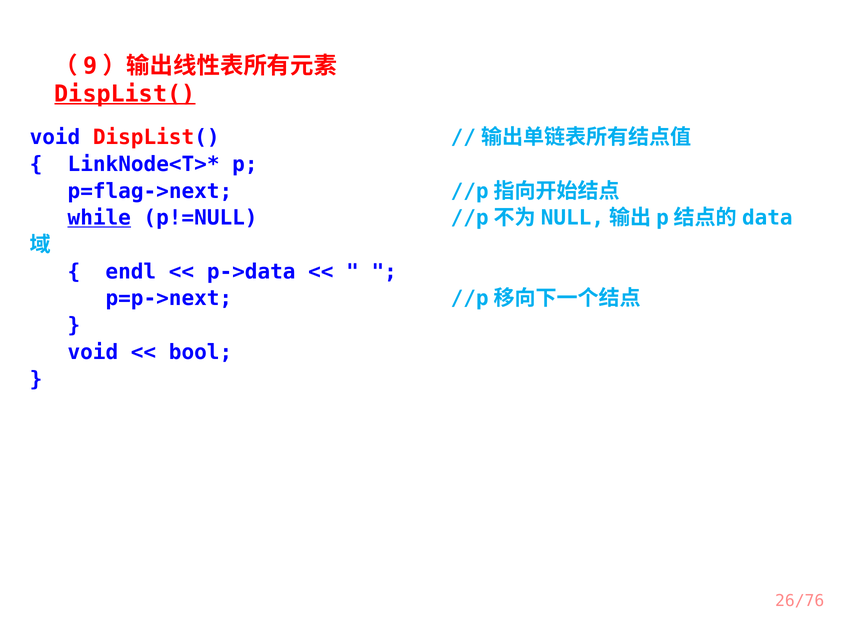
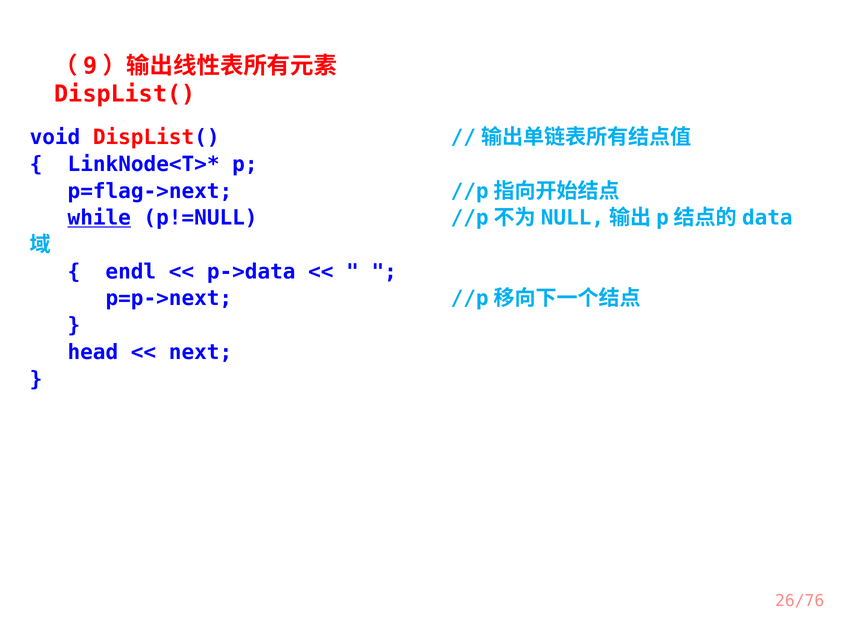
DispList( at (125, 94) underline: present -> none
void at (93, 353): void -> head
bool: bool -> next
